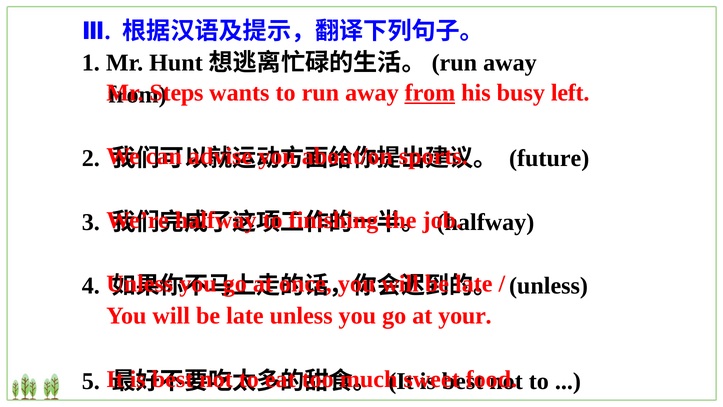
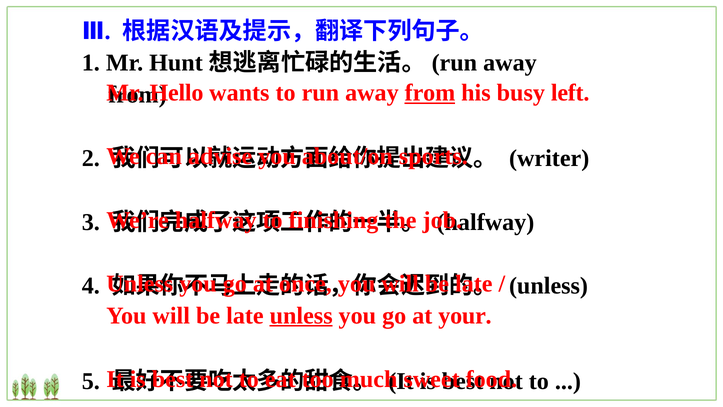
Steps: Steps -> Hello
future: future -> writer
unless at (301, 315) underline: none -> present
